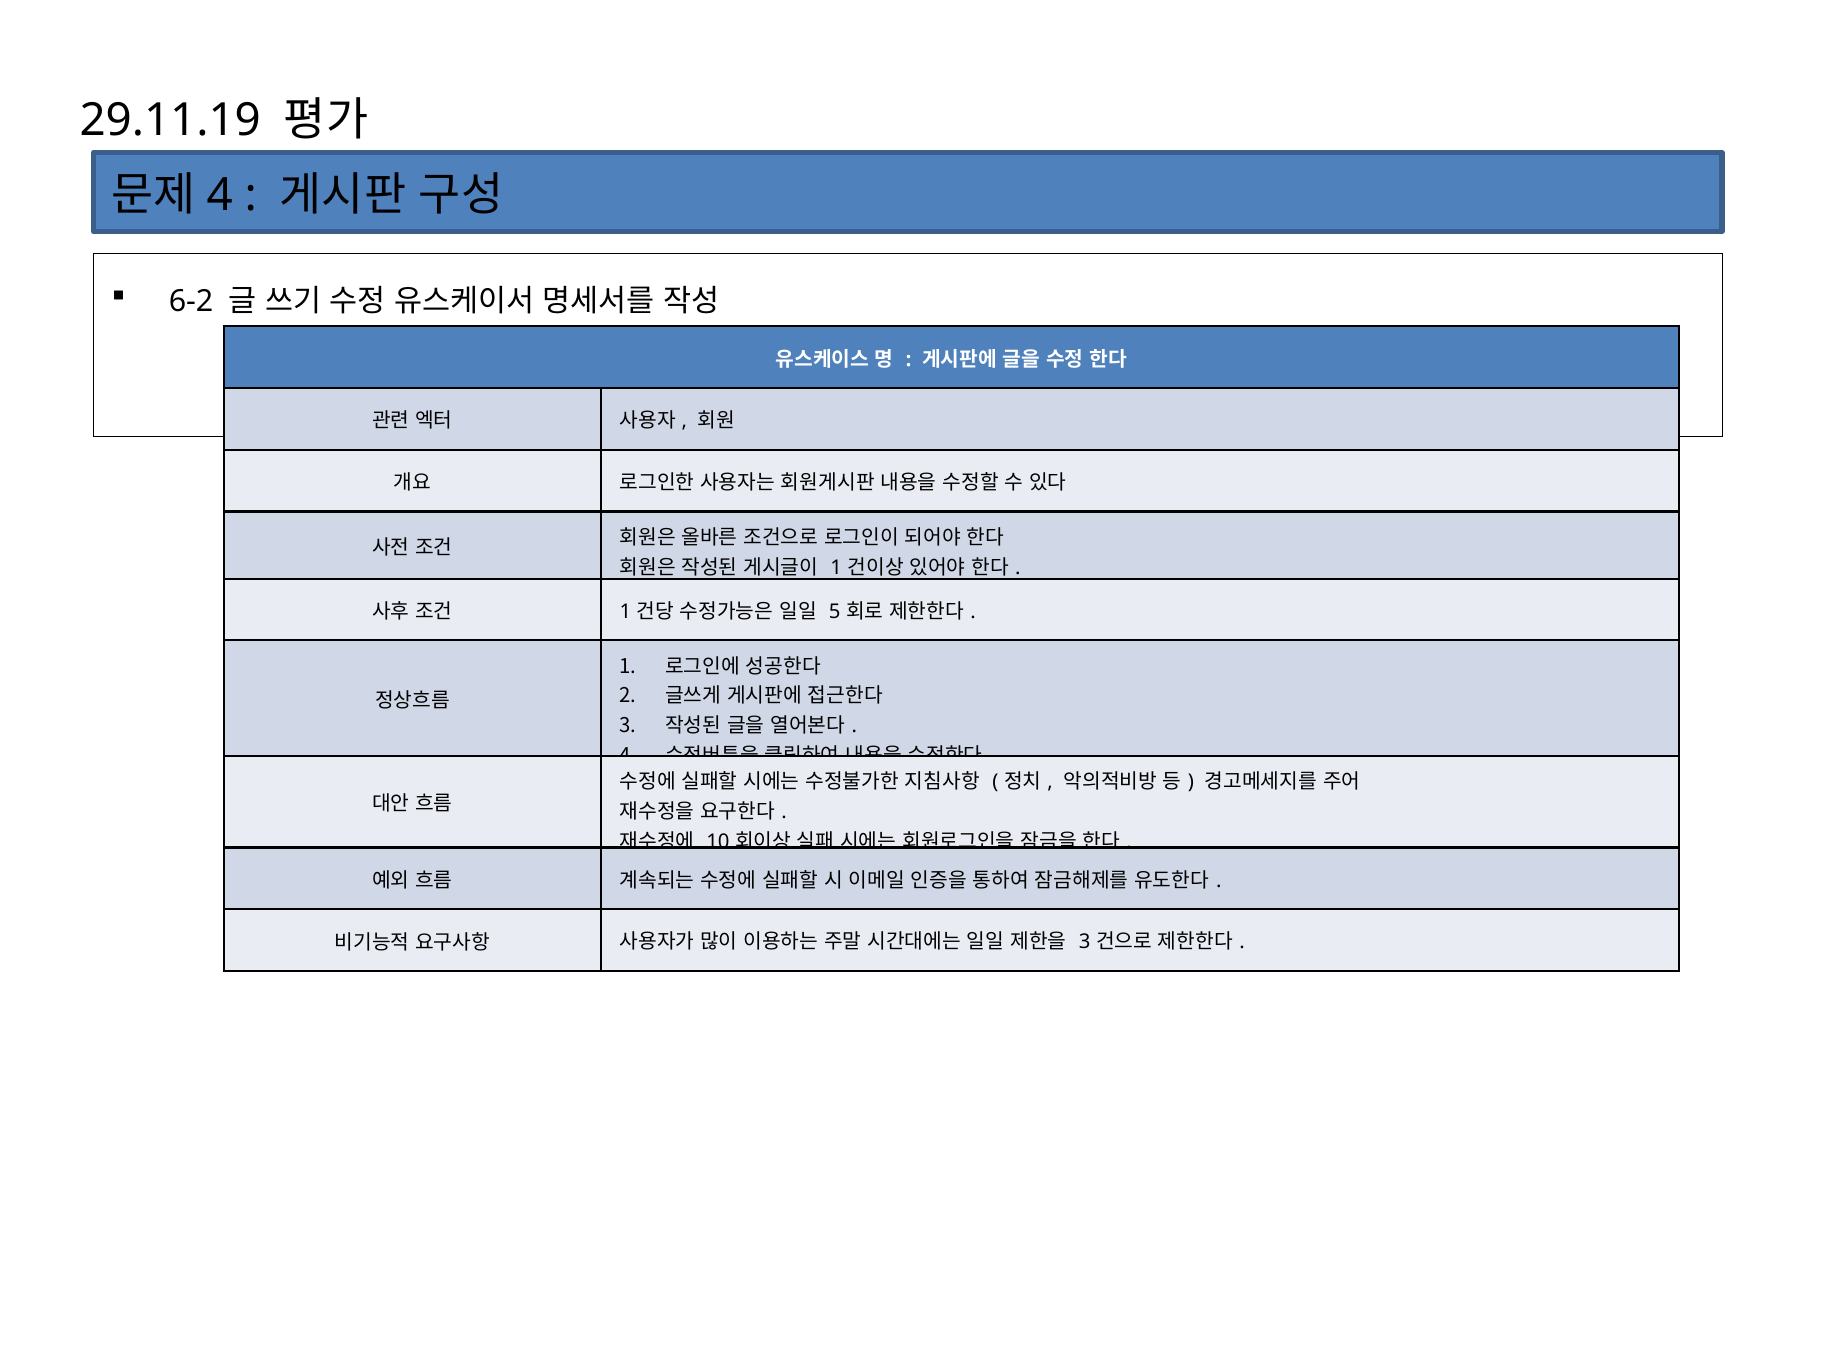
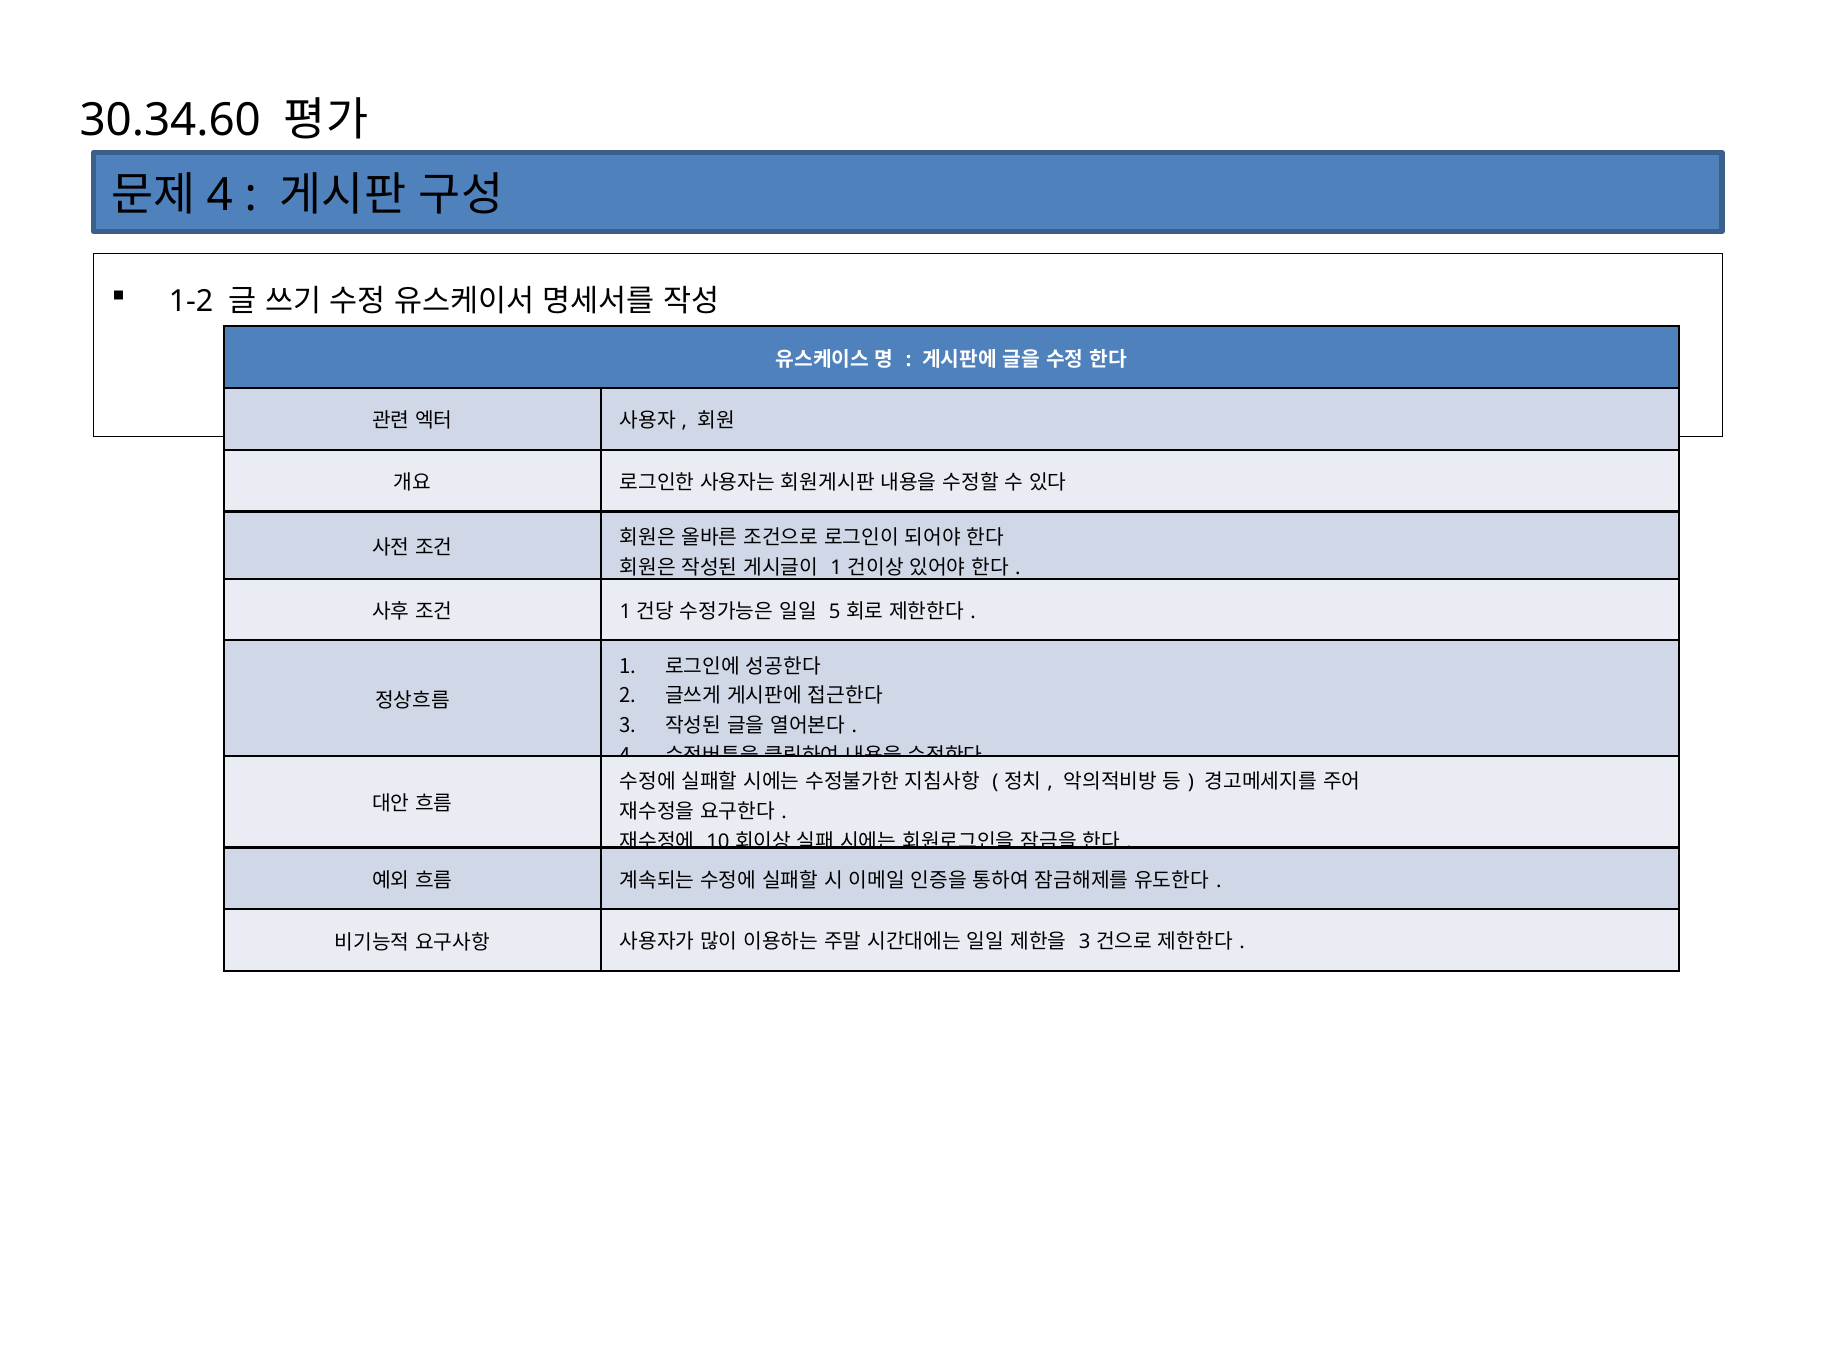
29.11.19: 29.11.19 -> 30.34.60
6-2: 6-2 -> 1-2
